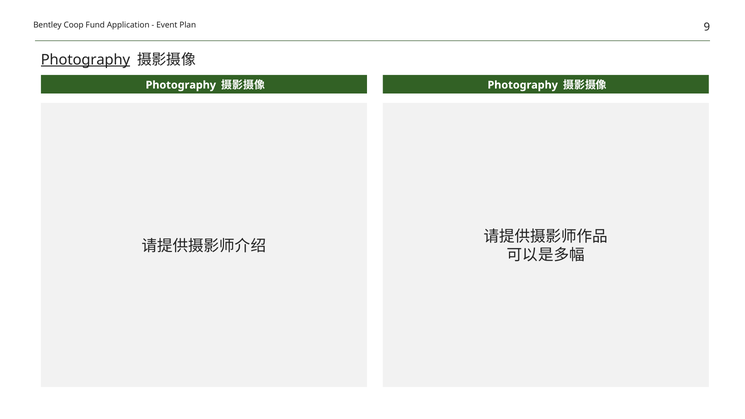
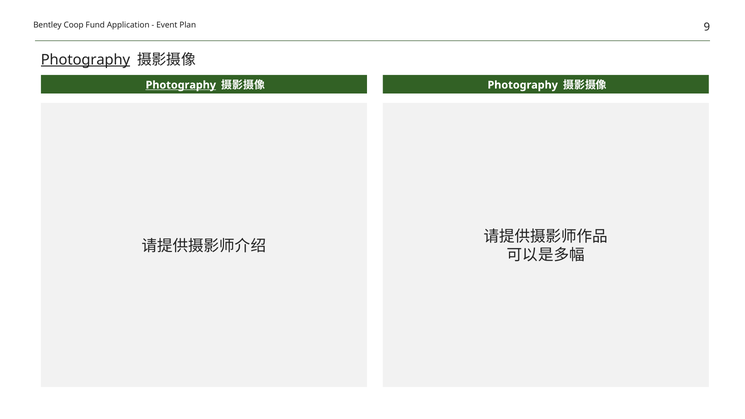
Photography at (181, 85) underline: none -> present
